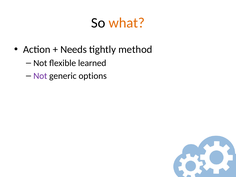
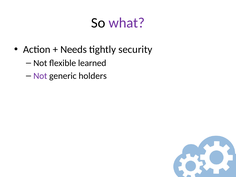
what colour: orange -> purple
method: method -> security
options: options -> holders
